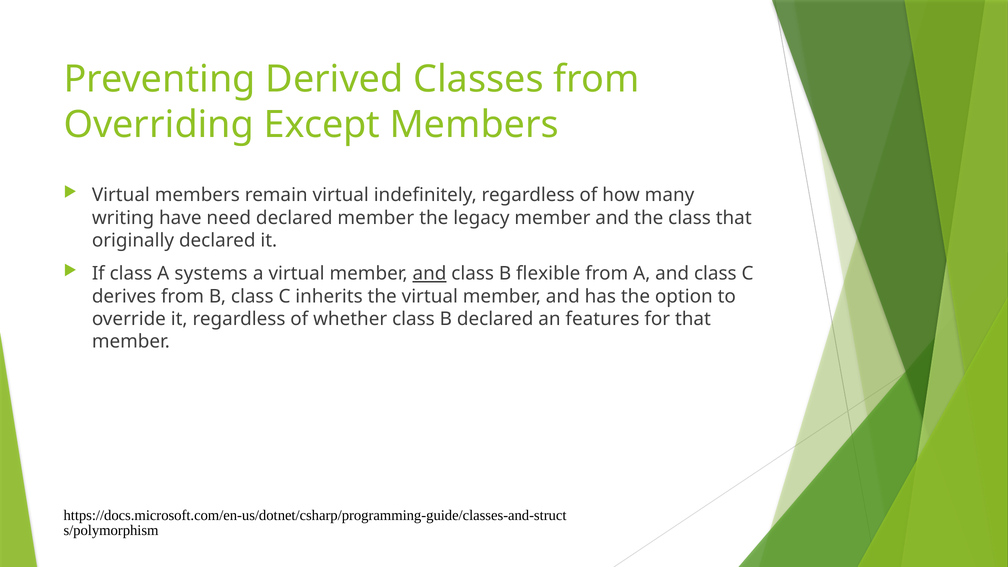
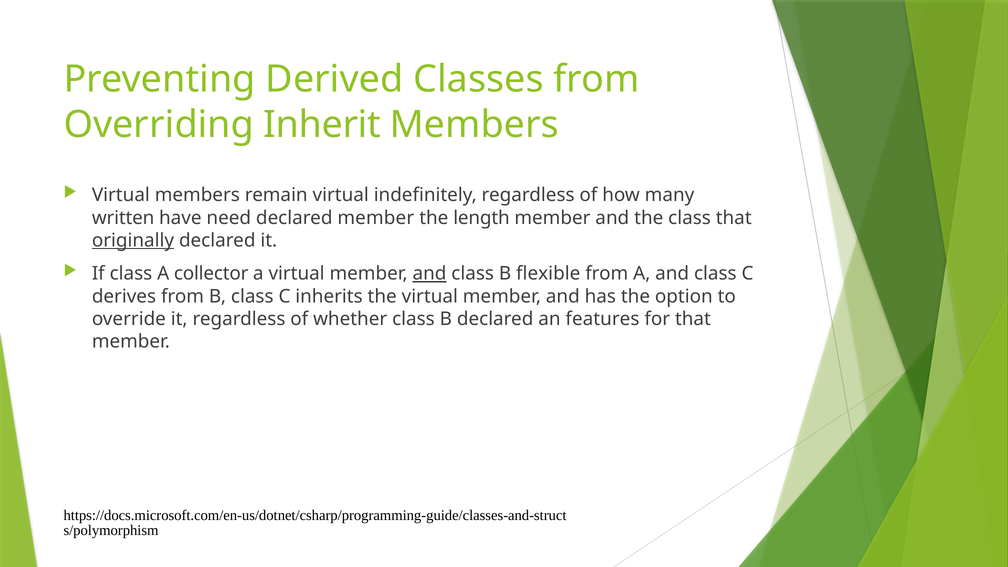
Except: Except -> Inherit
writing: writing -> written
legacy: legacy -> length
originally underline: none -> present
systems: systems -> collector
